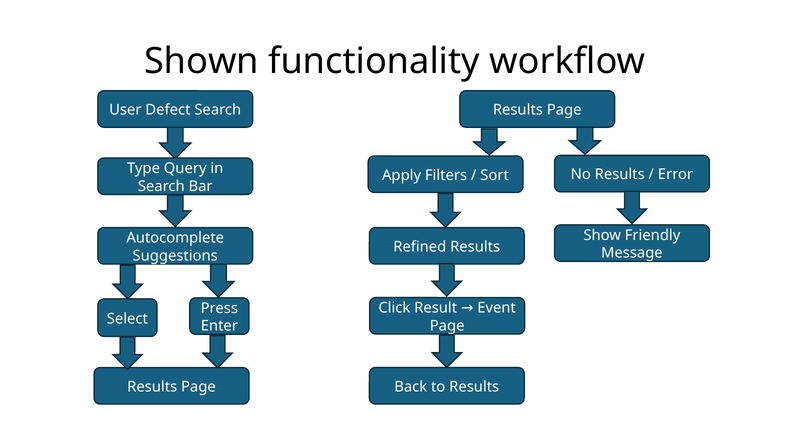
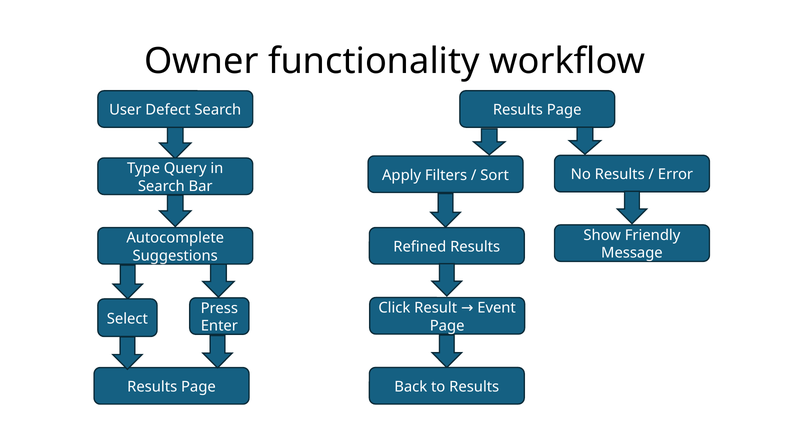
Shown: Shown -> Owner
